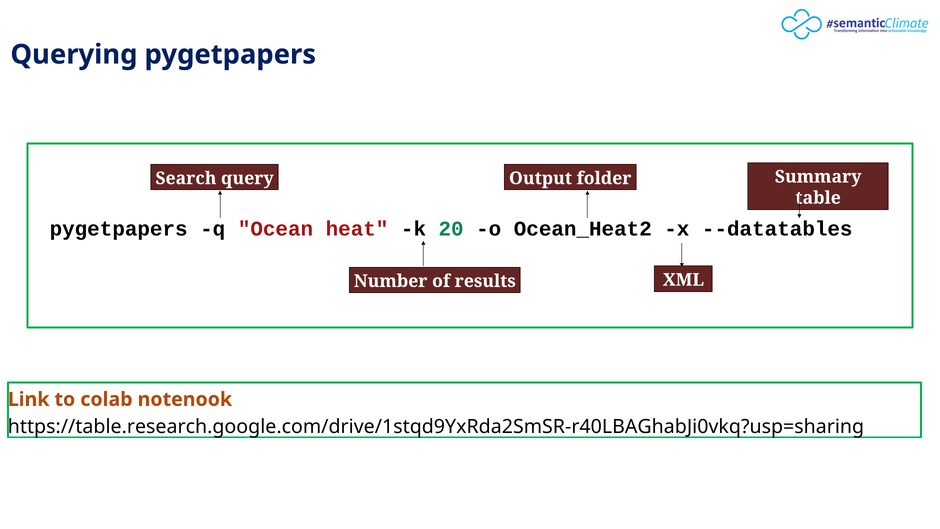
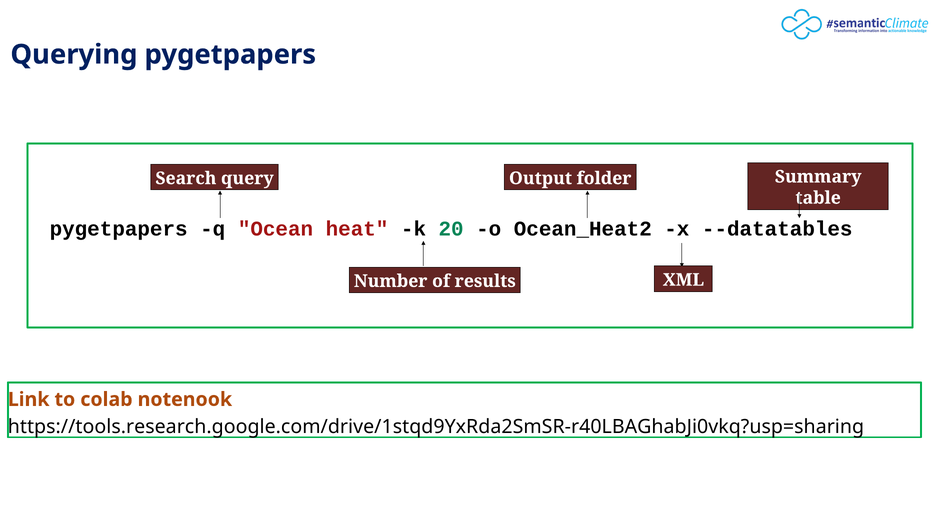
https://table.research.google.com/drive/1stqd9YxRda2SmSR-r40LBAGhabJi0vkq?usp=sharing: https://table.research.google.com/drive/1stqd9YxRda2SmSR-r40LBAGhabJi0vkq?usp=sharing -> https://tools.research.google.com/drive/1stqd9YxRda2SmSR-r40LBAGhabJi0vkq?usp=sharing
